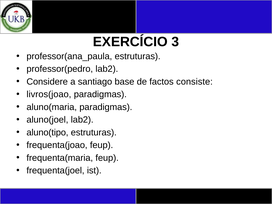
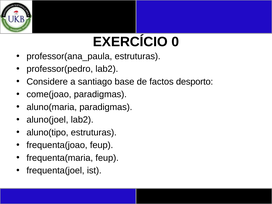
3: 3 -> 0
consiste: consiste -> desporto
livros(joao: livros(joao -> come(joao
